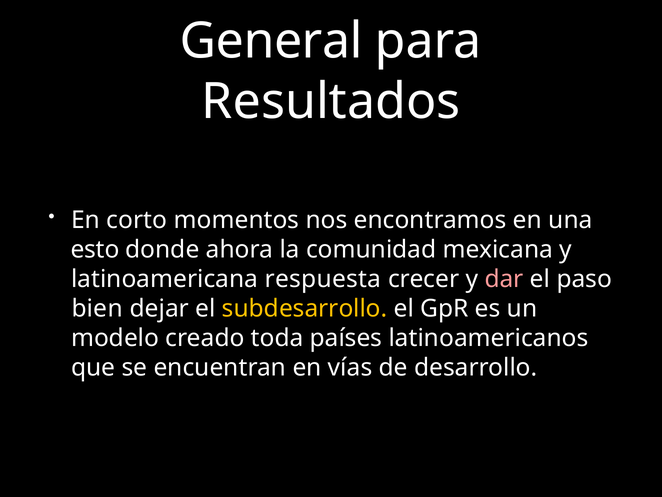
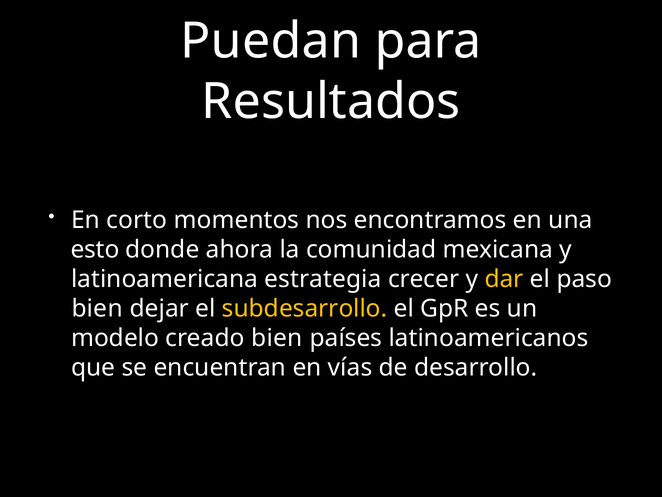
General: General -> Puedan
respuesta: respuesta -> estrategia
dar colour: pink -> yellow
creado toda: toda -> bien
